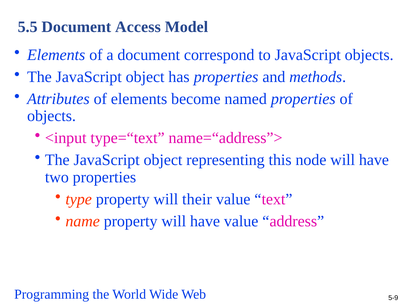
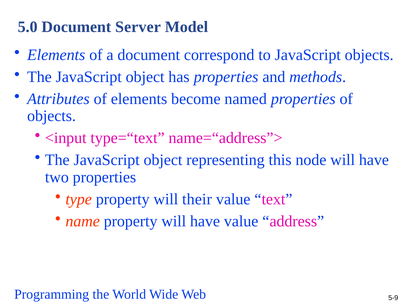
5.5: 5.5 -> 5.0
Access: Access -> Server
